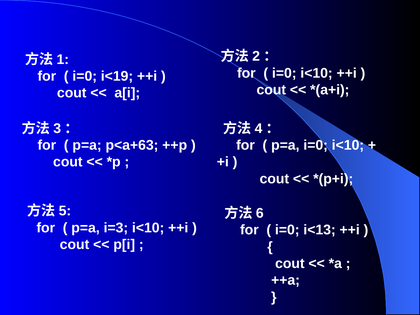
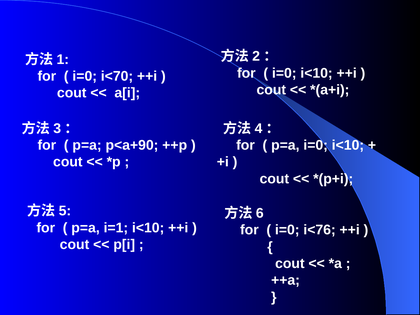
i<19: i<19 -> i<70
p<a+63: p<a+63 -> p<a+90
i=3: i=3 -> i=1
i<13: i<13 -> i<76
